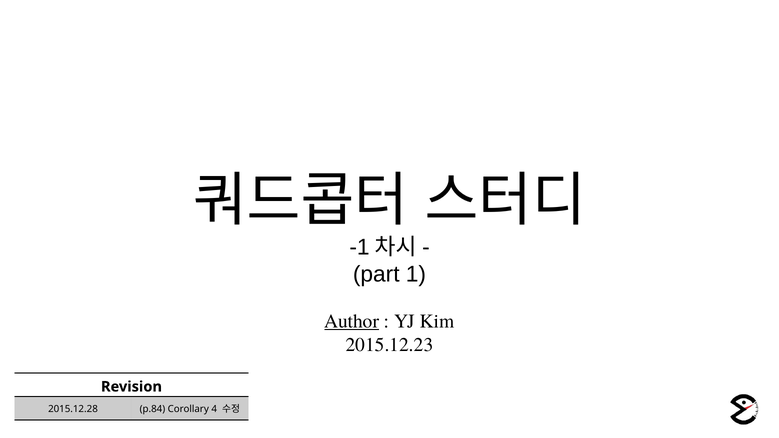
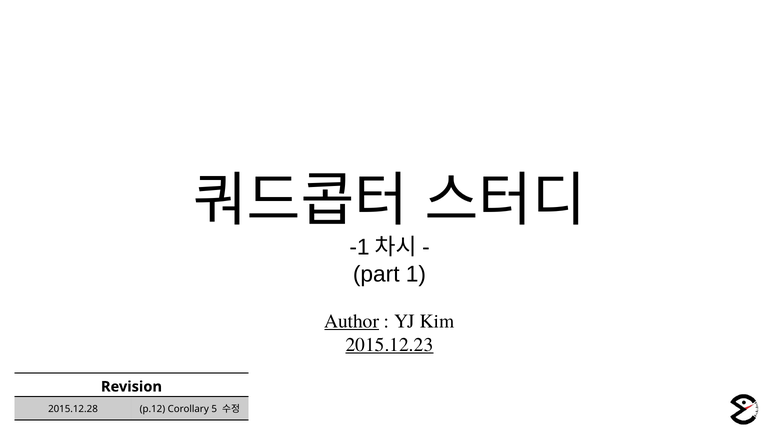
2015.12.23 underline: none -> present
p.84: p.84 -> p.12
4: 4 -> 5
